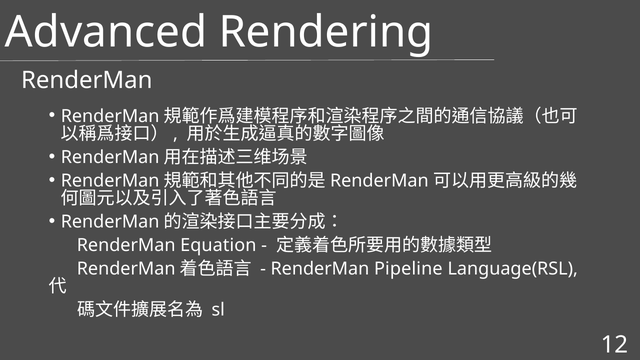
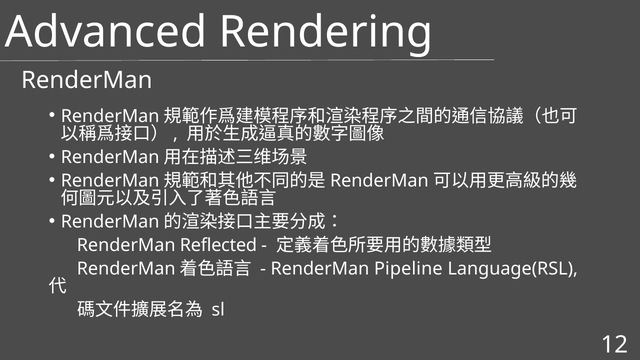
Equation: Equation -> Reflected
